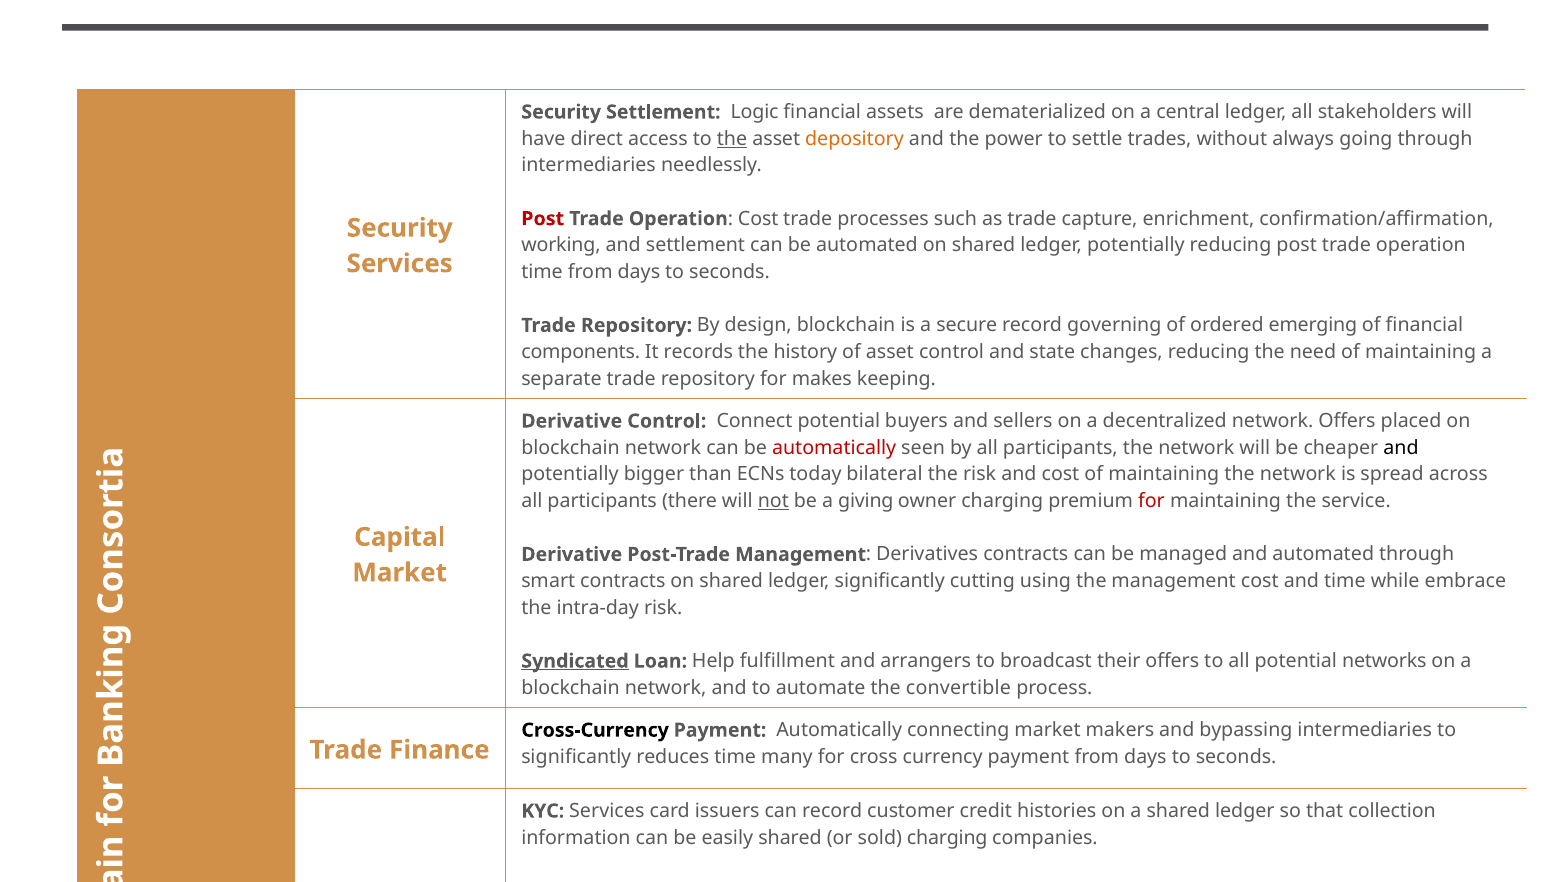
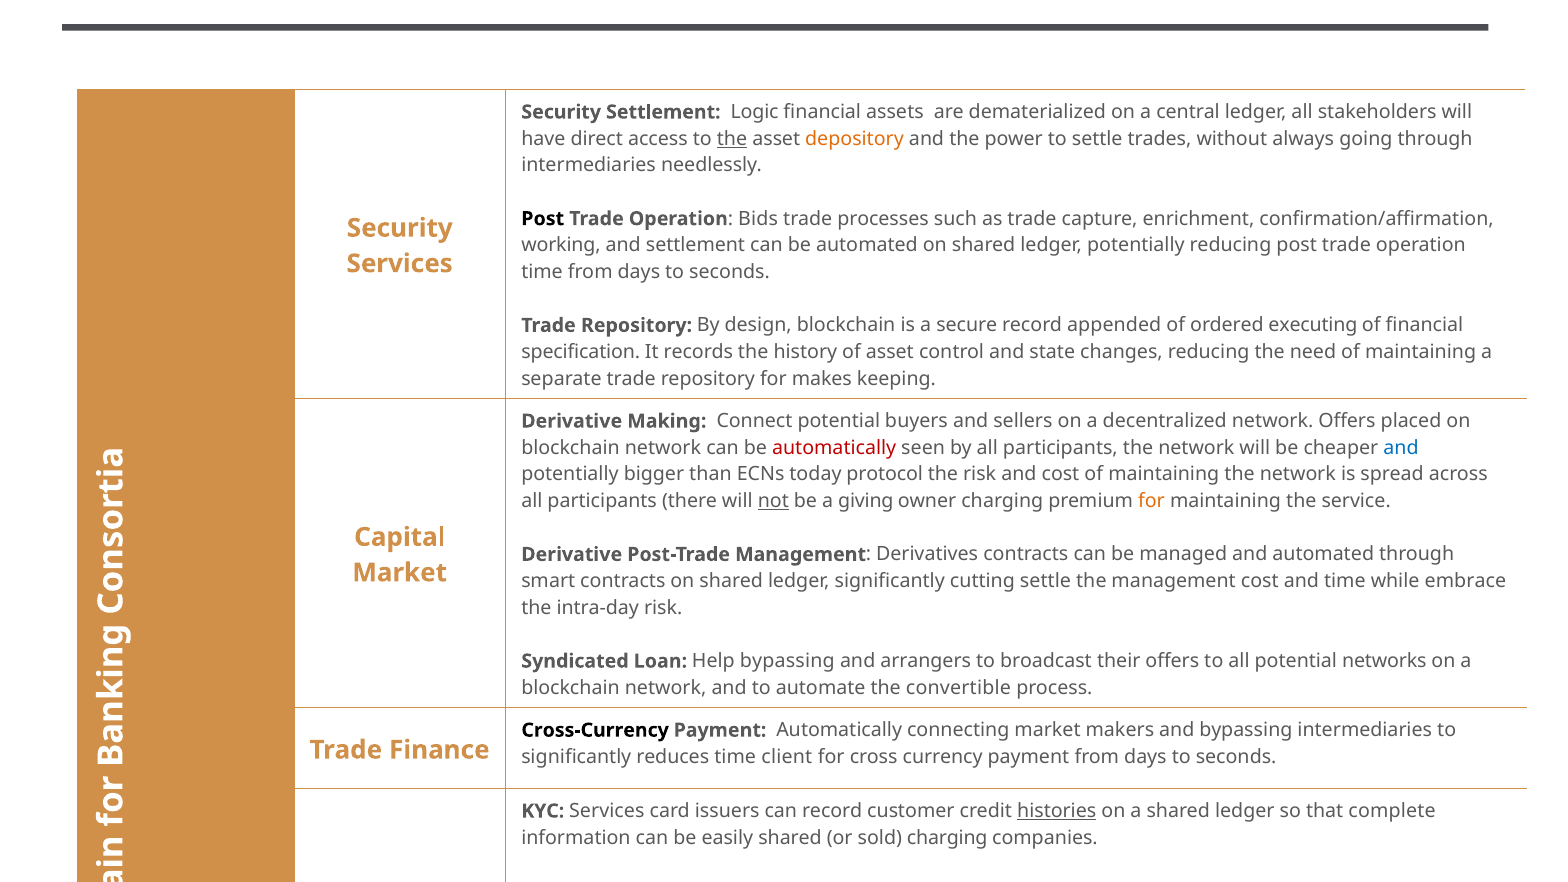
Post at (543, 219) colour: red -> black
Operation Cost: Cost -> Bids
governing: governing -> appended
emerging: emerging -> executing
components: components -> specification
Derivative Control: Control -> Making
and at (1401, 448) colour: black -> blue
bilateral: bilateral -> protocol
for at (1151, 501) colour: red -> orange
cutting using: using -> settle
Syndicated underline: present -> none
Help fulfillment: fulfillment -> bypassing
many: many -> client
histories underline: none -> present
collection: collection -> complete
